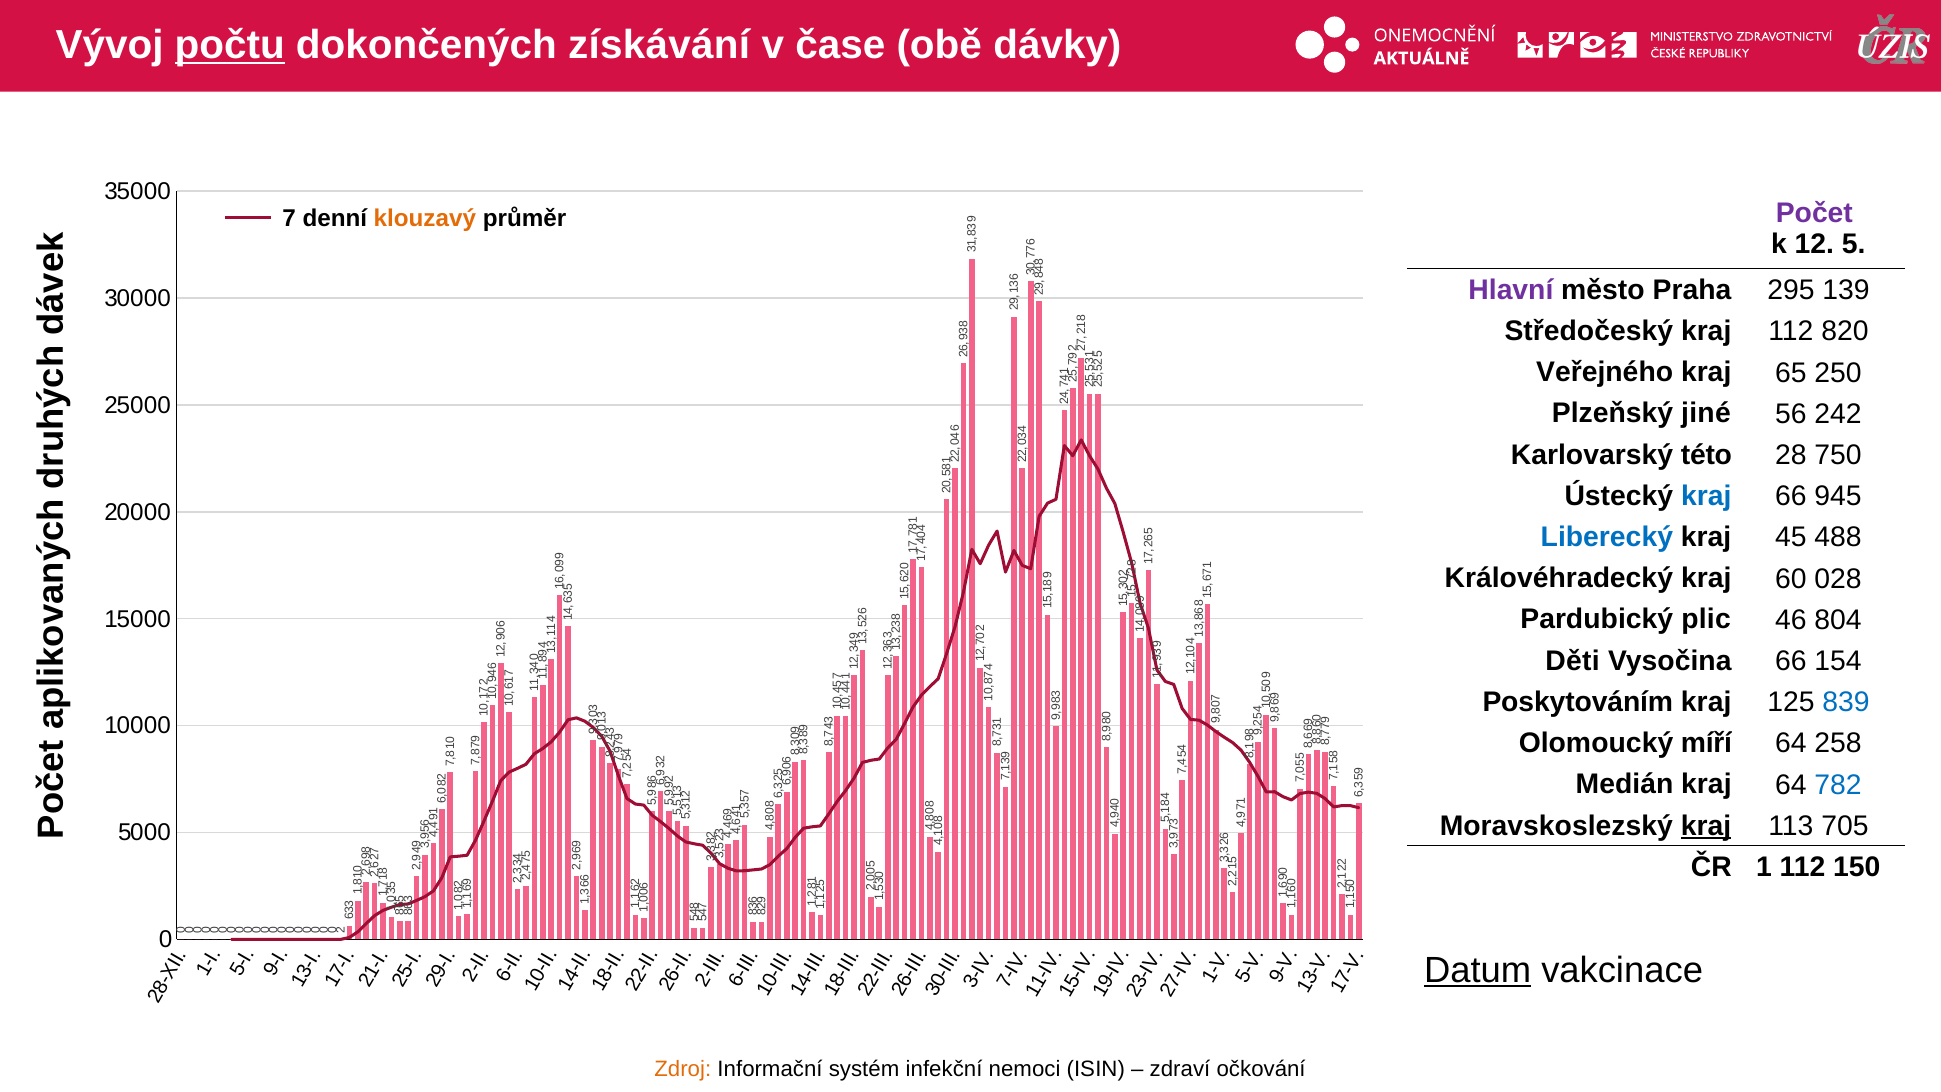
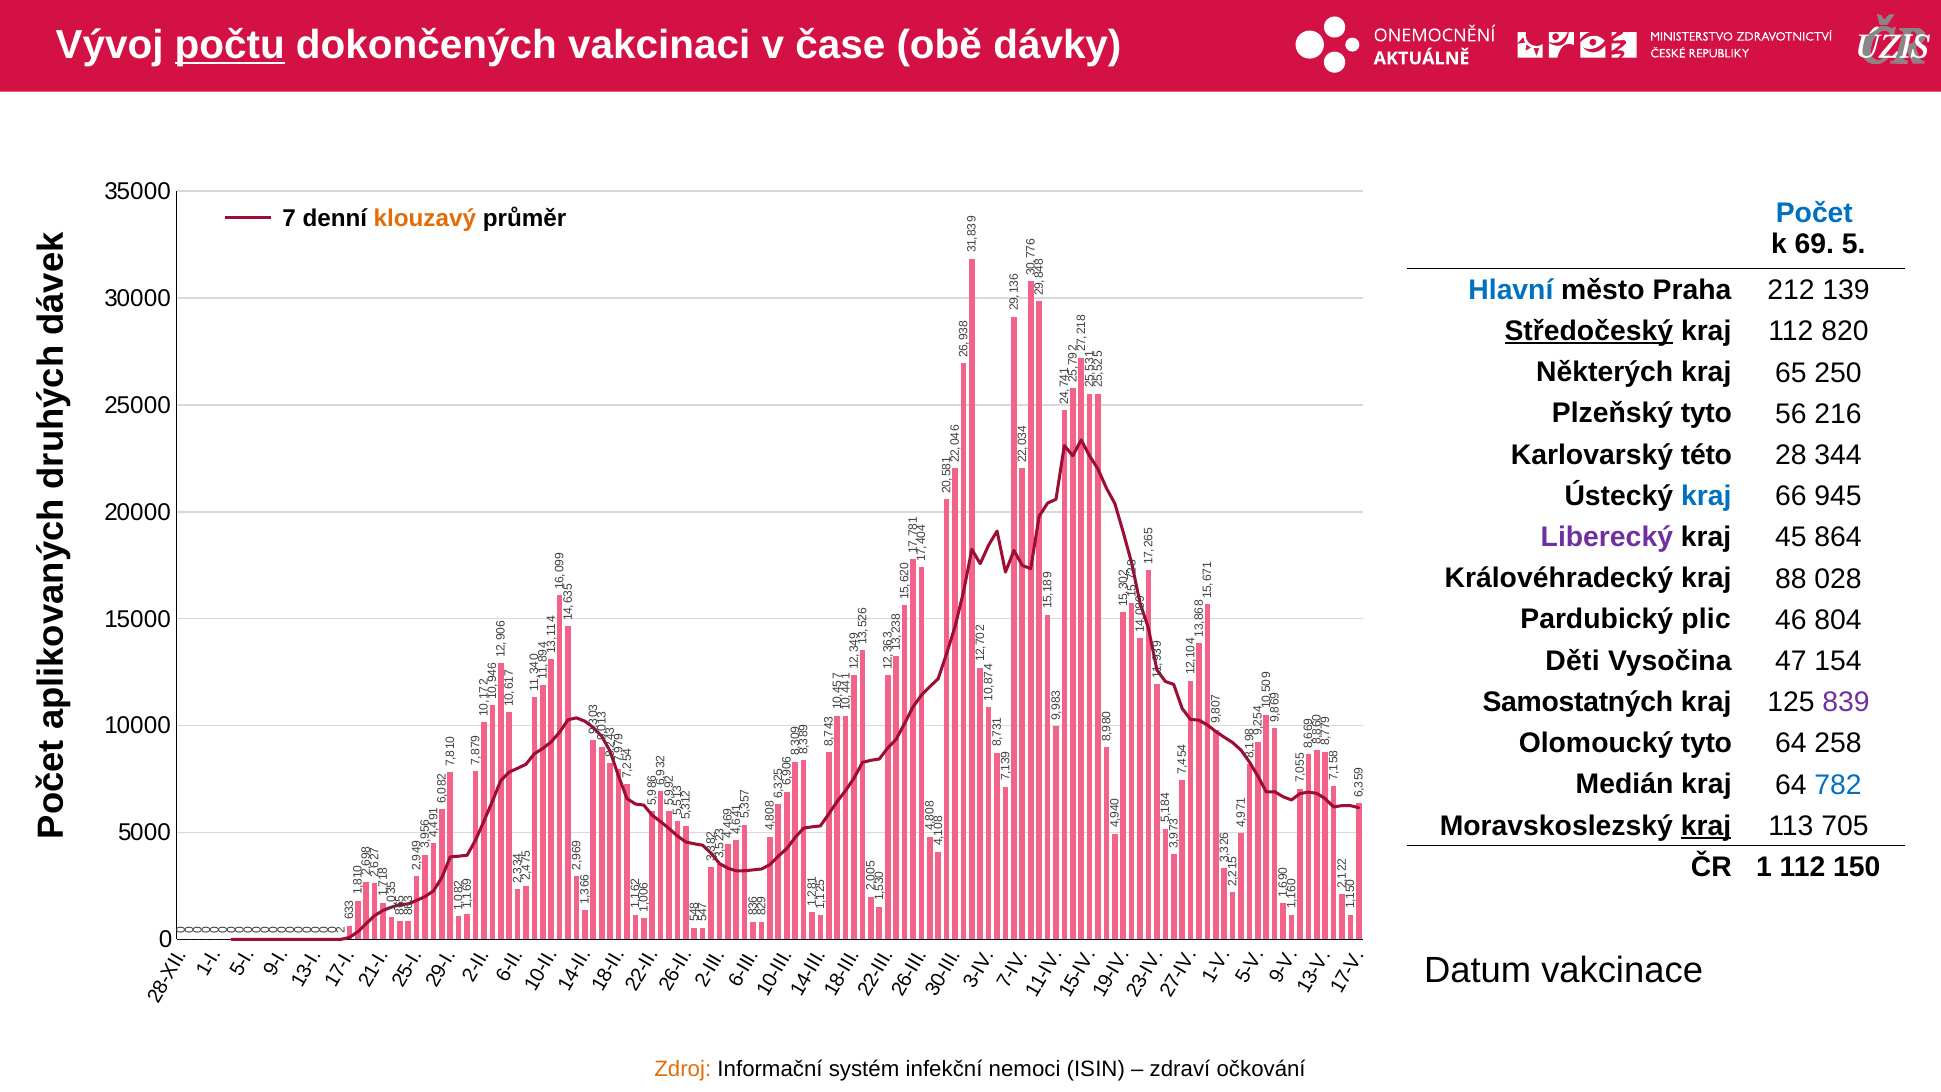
získávání: získávání -> vakcinaci
Počet colour: purple -> blue
k 12: 12 -> 69
Hlavní colour: purple -> blue
295: 295 -> 212
Středočeský underline: none -> present
Veřejného: Veřejného -> Některých
Plzeňský jiné: jiné -> tyto
242: 242 -> 216
750: 750 -> 344
Liberecký colour: blue -> purple
488: 488 -> 864
60: 60 -> 88
Vysočina 66: 66 -> 47
Poskytováním: Poskytováním -> Samostatných
839 colour: blue -> purple
Olomoucký míří: míří -> tyto
Datum underline: present -> none
